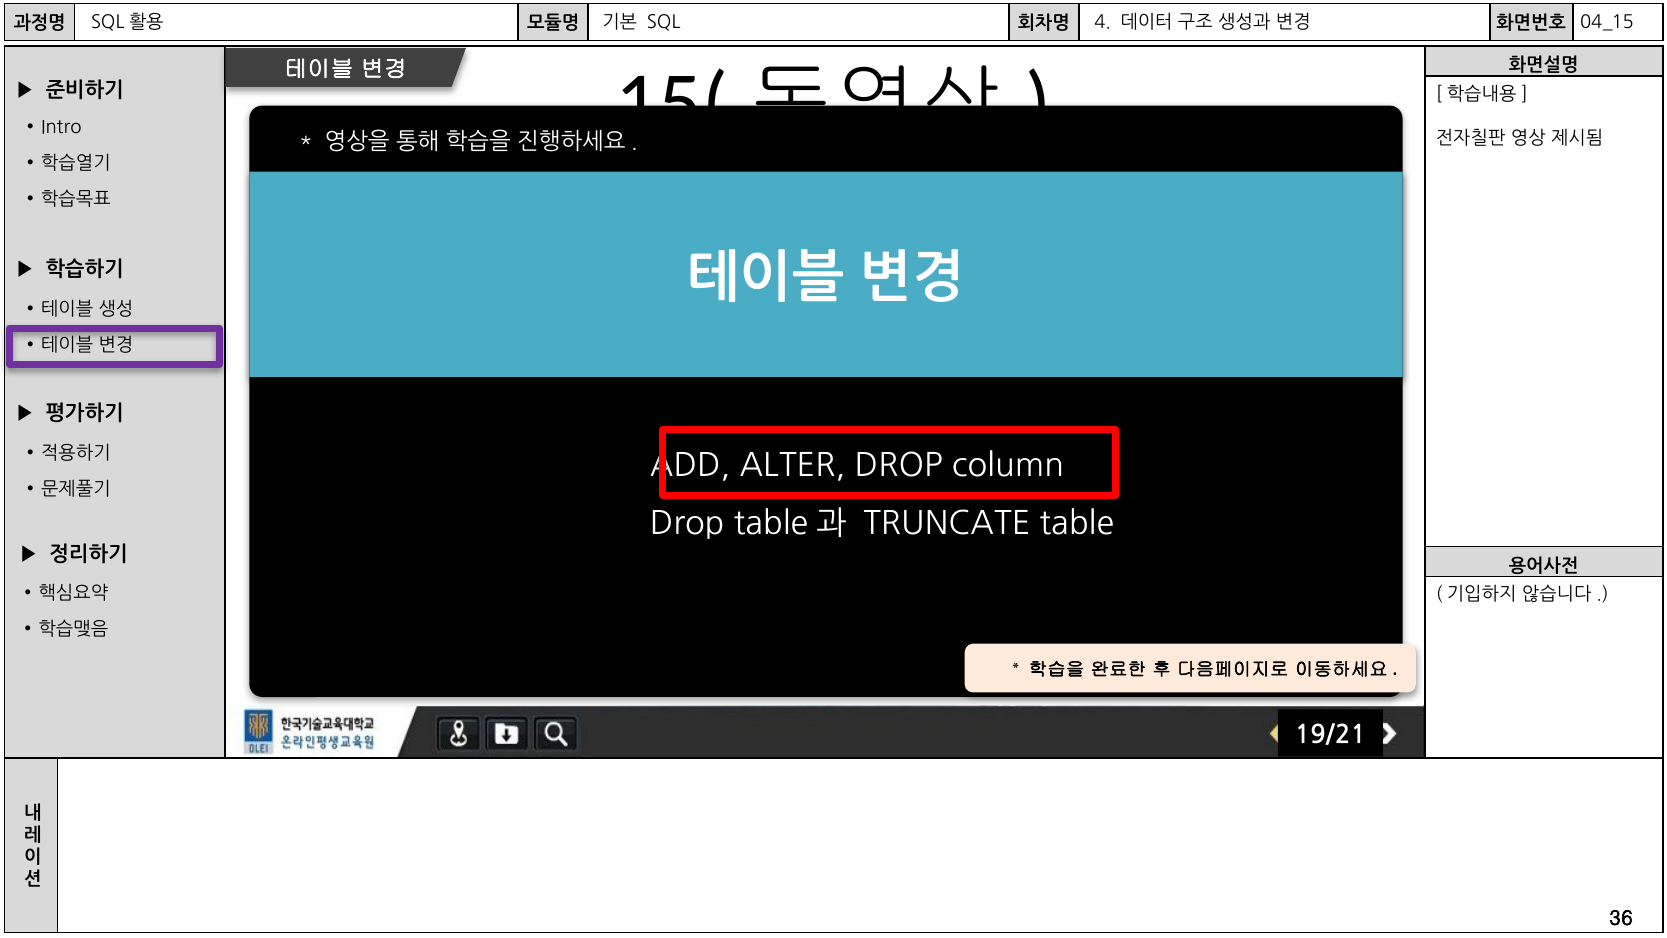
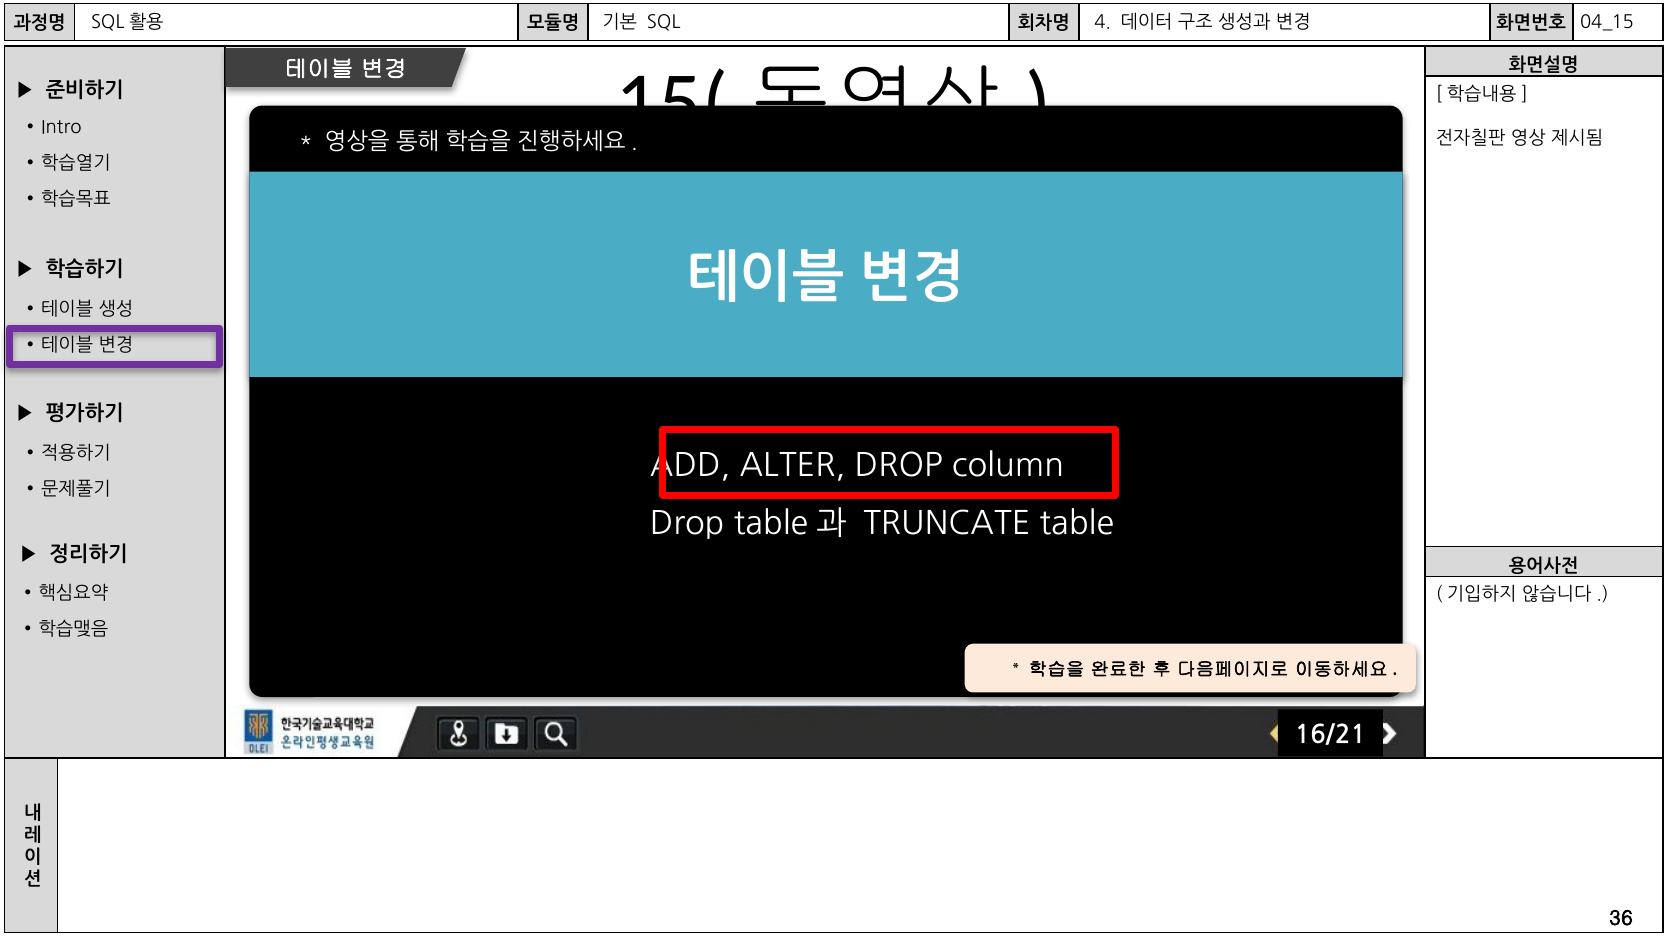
19/21: 19/21 -> 16/21
